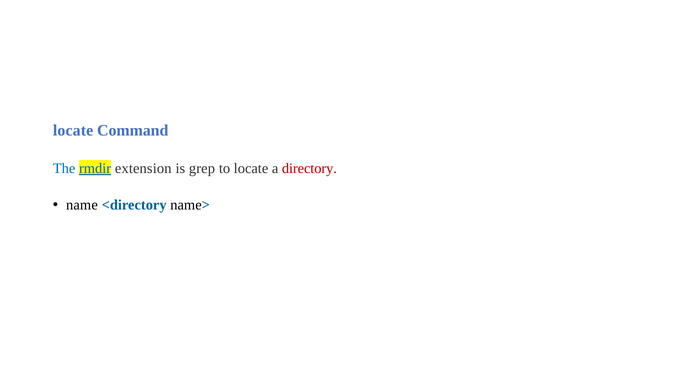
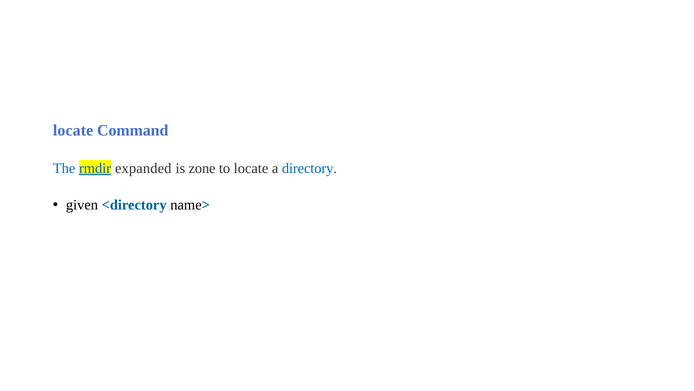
extension: extension -> expanded
grep: grep -> zone
directory colour: red -> blue
name: name -> given
